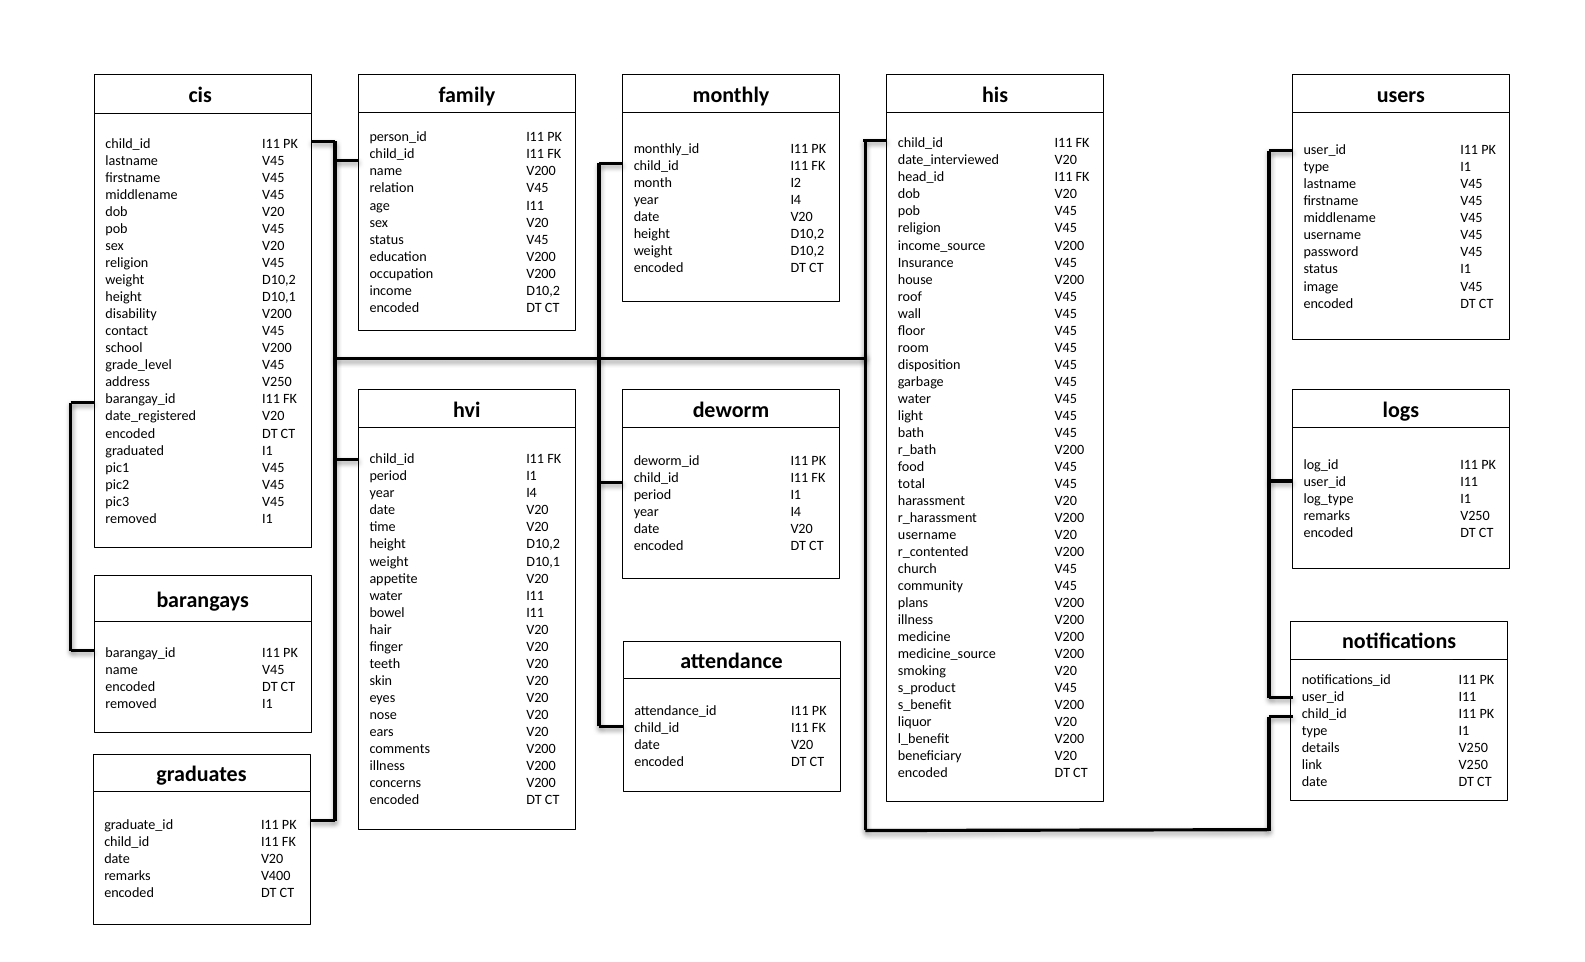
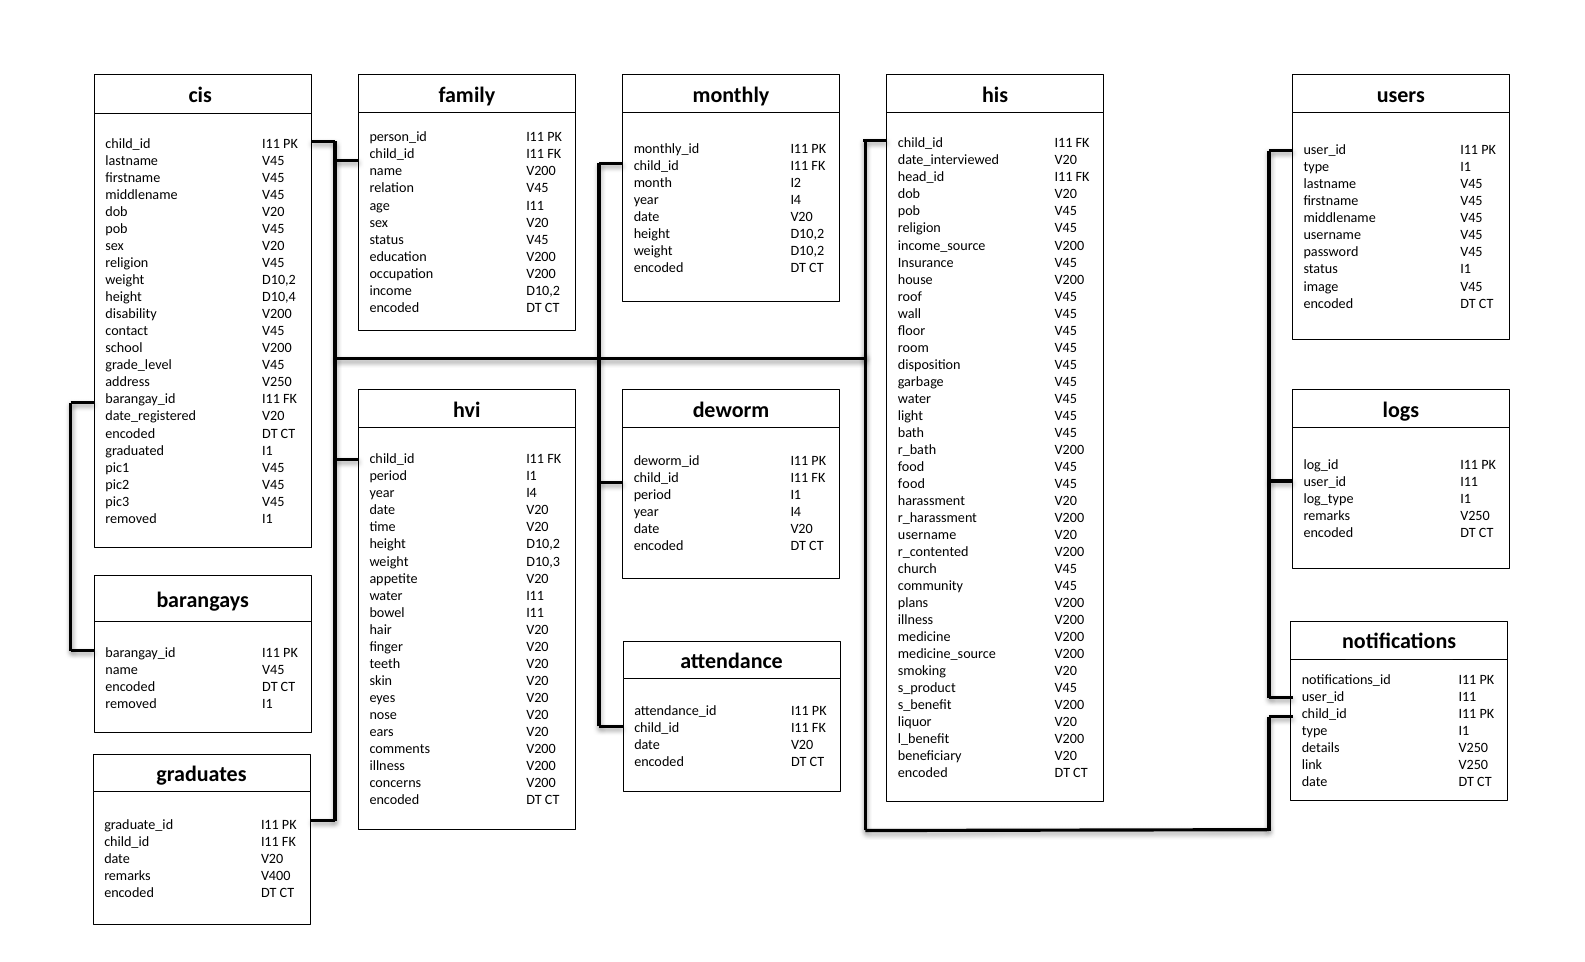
height D10,1: D10,1 -> D10,4
total at (912, 484): total -> food
weight D10,1: D10,1 -> D10,3
